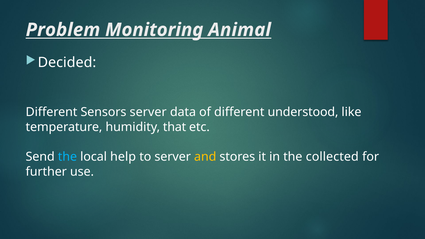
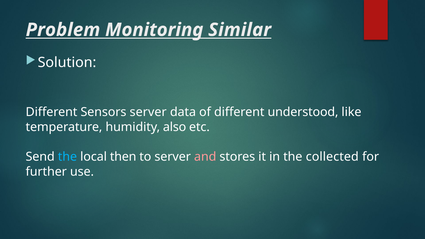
Animal: Animal -> Similar
Decided: Decided -> Solution
that: that -> also
help: help -> then
and colour: yellow -> pink
